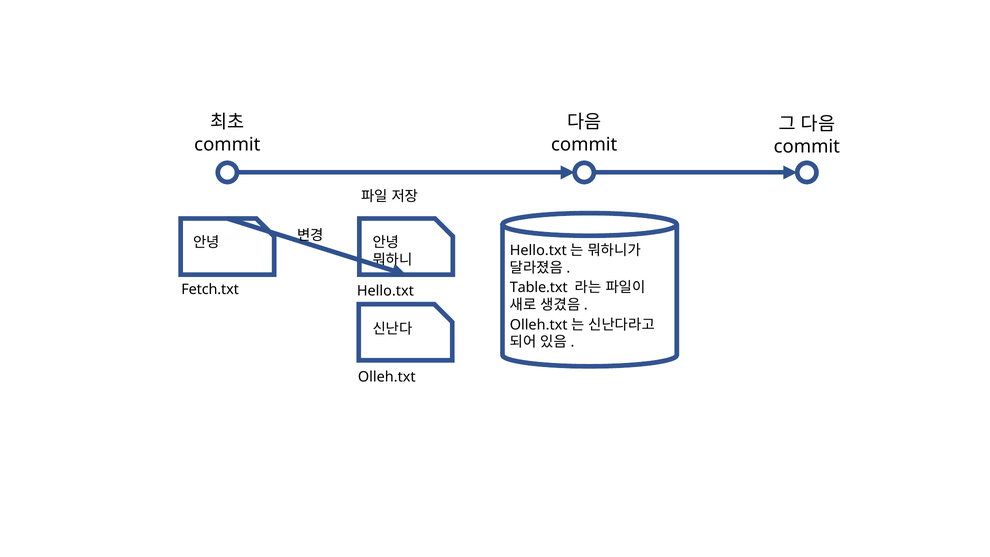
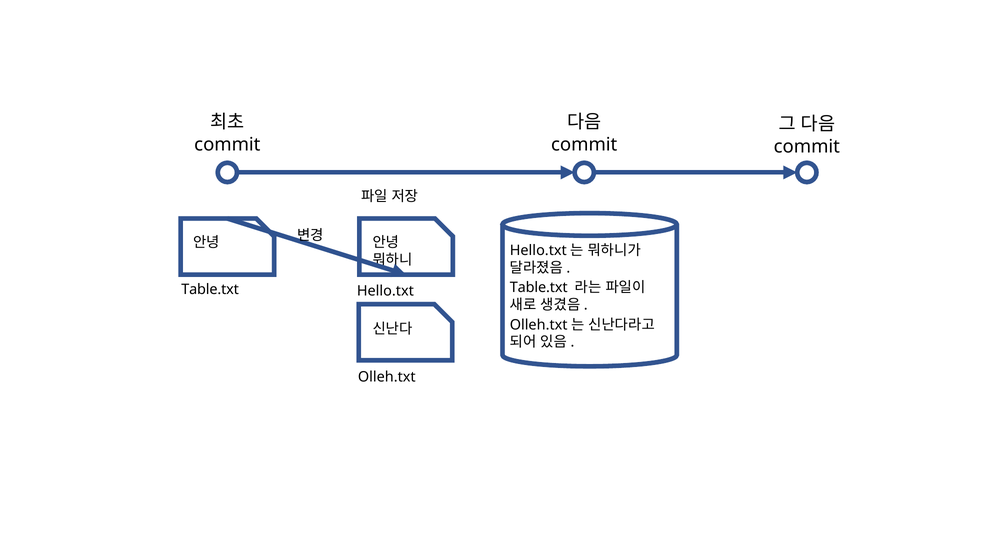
Fetch.txt at (210, 289): Fetch.txt -> Table.txt
